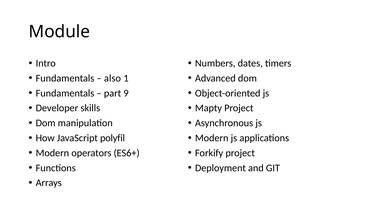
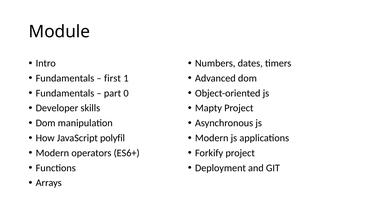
also: also -> first
9: 9 -> 0
